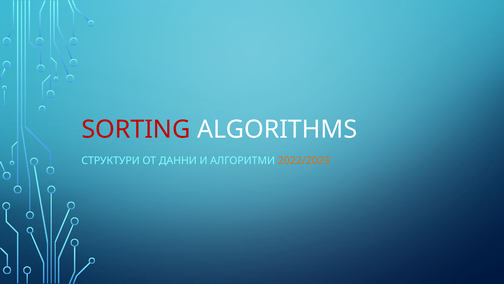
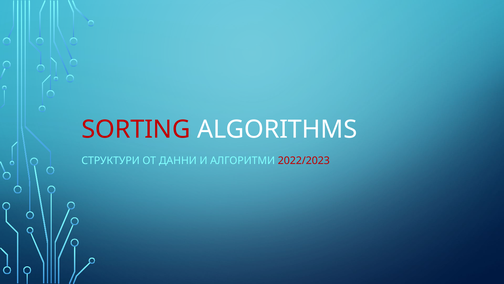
2022/2023 colour: orange -> red
